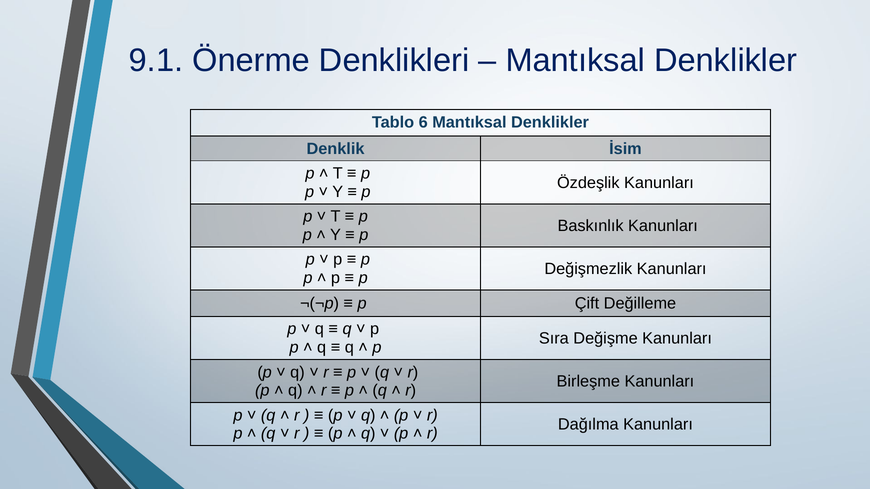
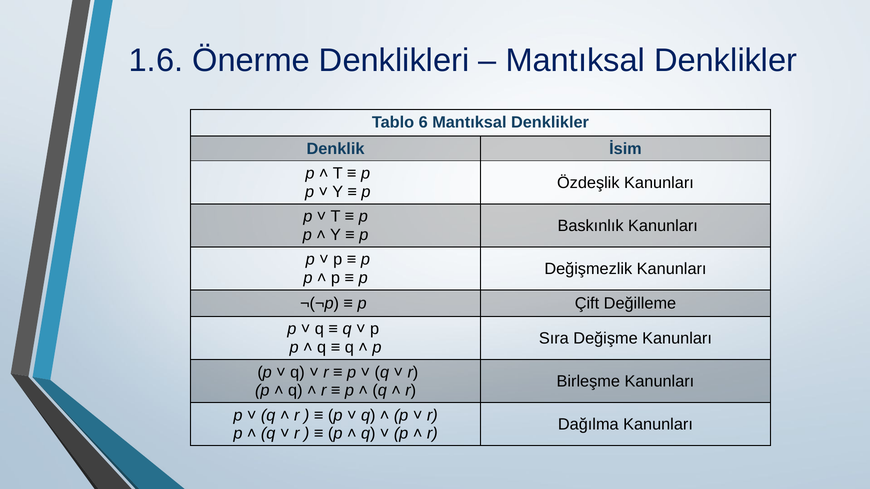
9.1: 9.1 -> 1.6
